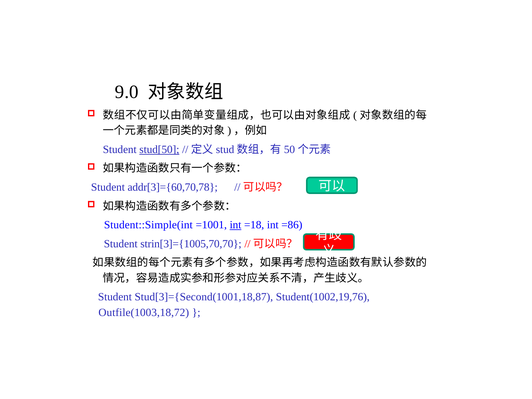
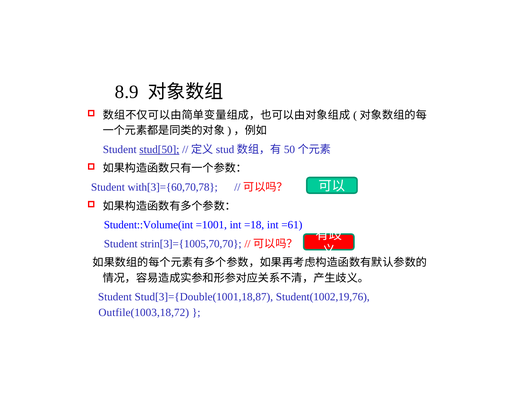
9.0: 9.0 -> 8.9
addr[3]={60,70,78: addr[3]={60,70,78 -> with[3]={60,70,78
Student::Simple(int: Student::Simple(int -> Student::Volume(int
int at (236, 225) underline: present -> none
=86: =86 -> =61
Stud[3]={Second(1001,18,87: Stud[3]={Second(1001,18,87 -> Stud[3]={Double(1001,18,87
